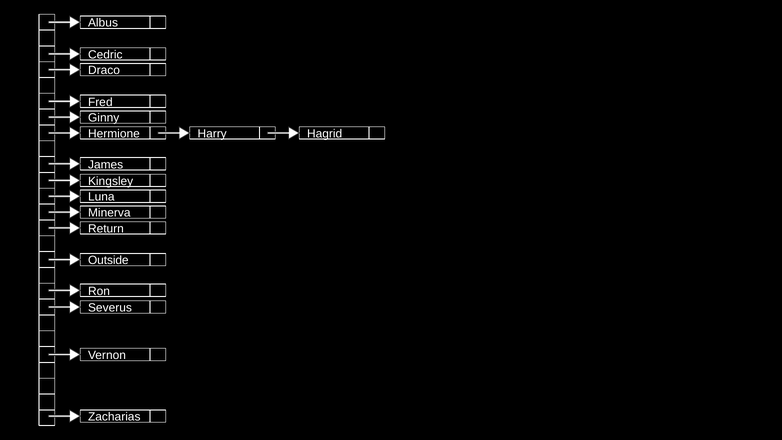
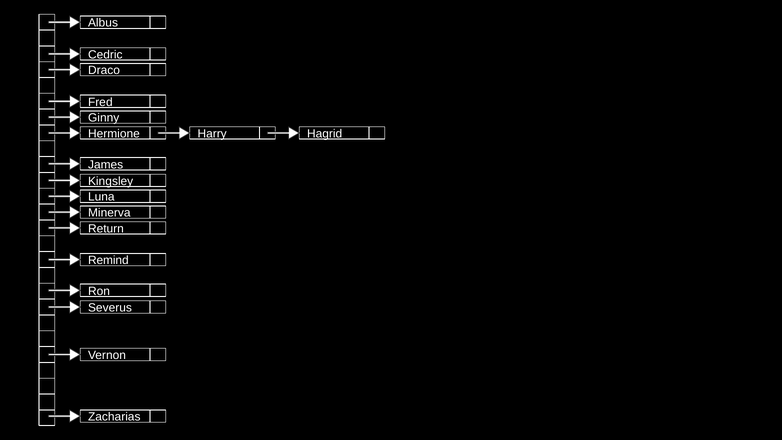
Outside: Outside -> Remind
